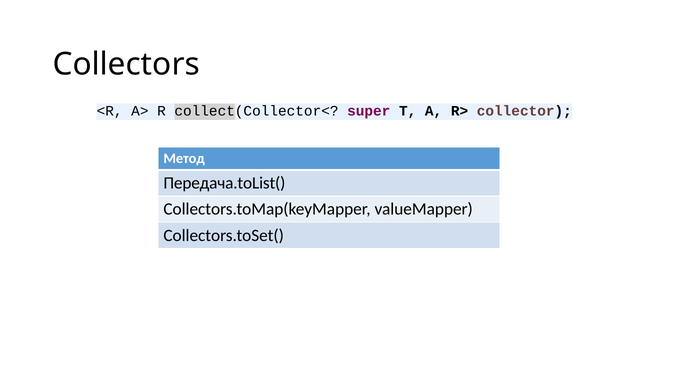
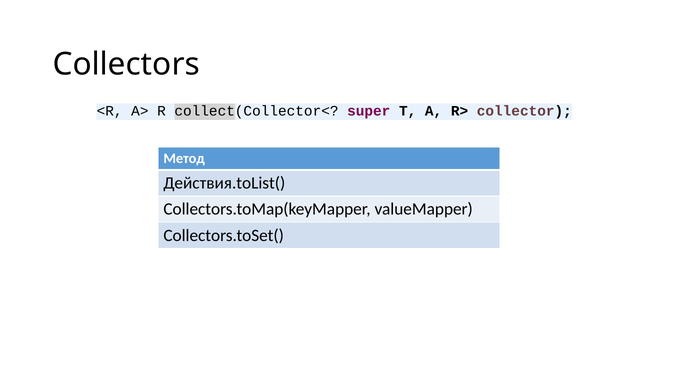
Передача.toList(: Передача.toList( -> Действия.toList(
